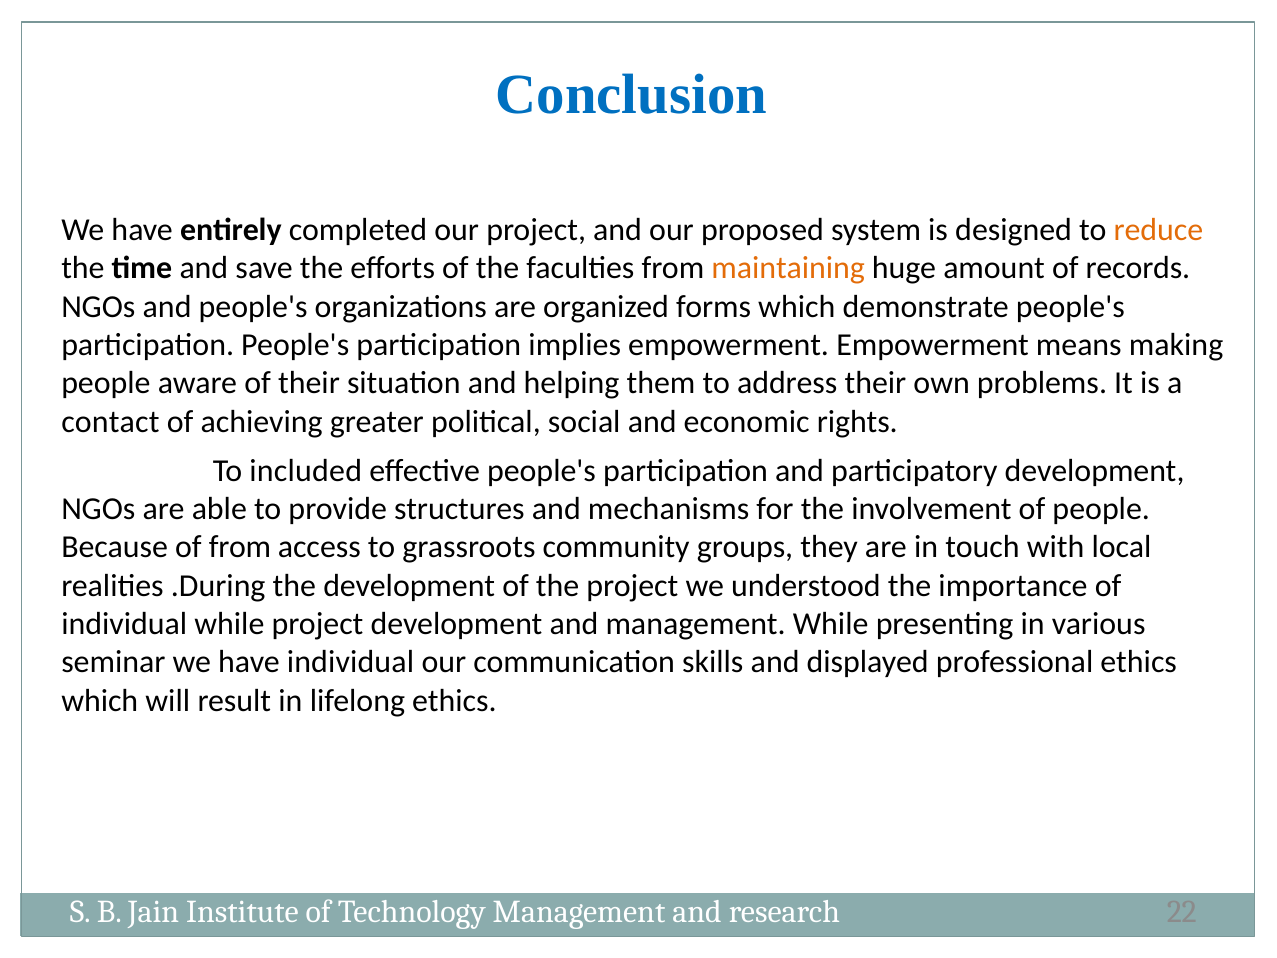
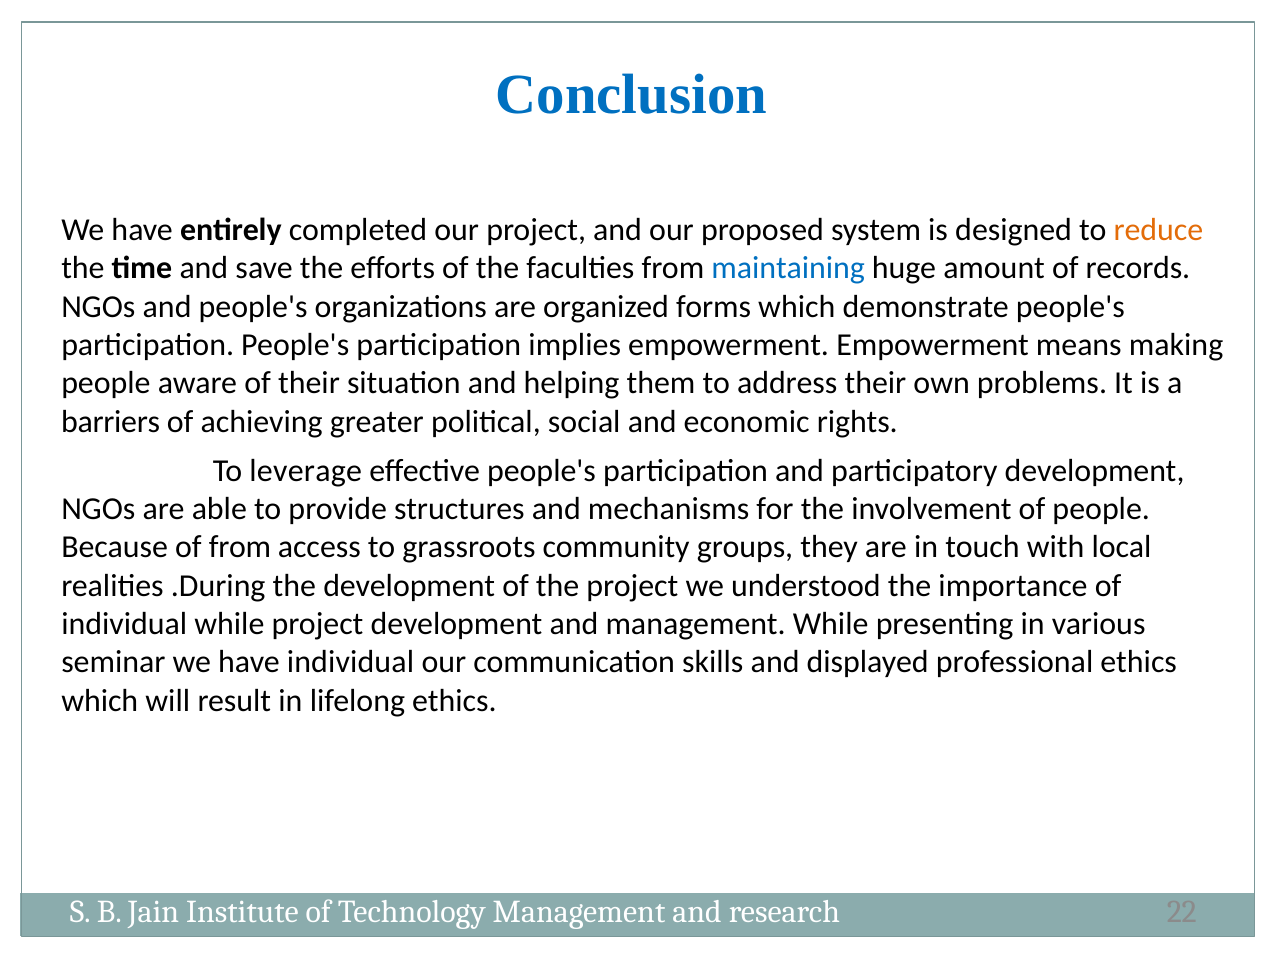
maintaining colour: orange -> blue
contact: contact -> barriers
included: included -> leverage
